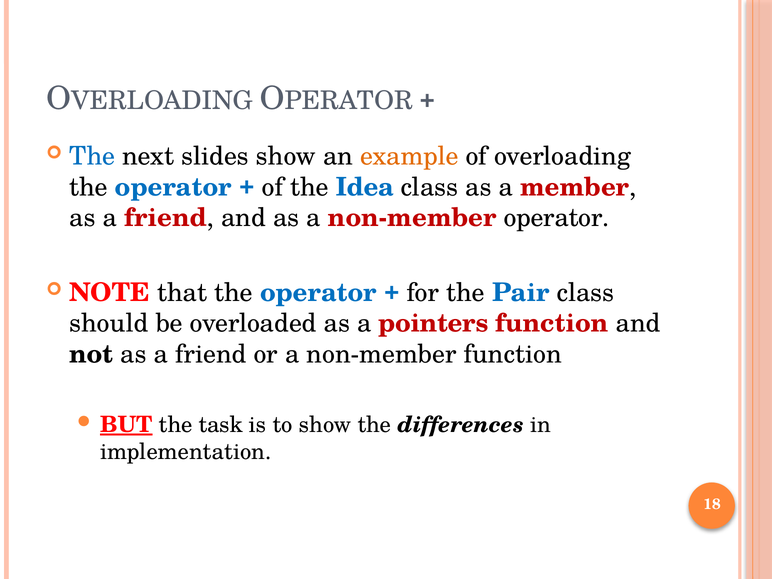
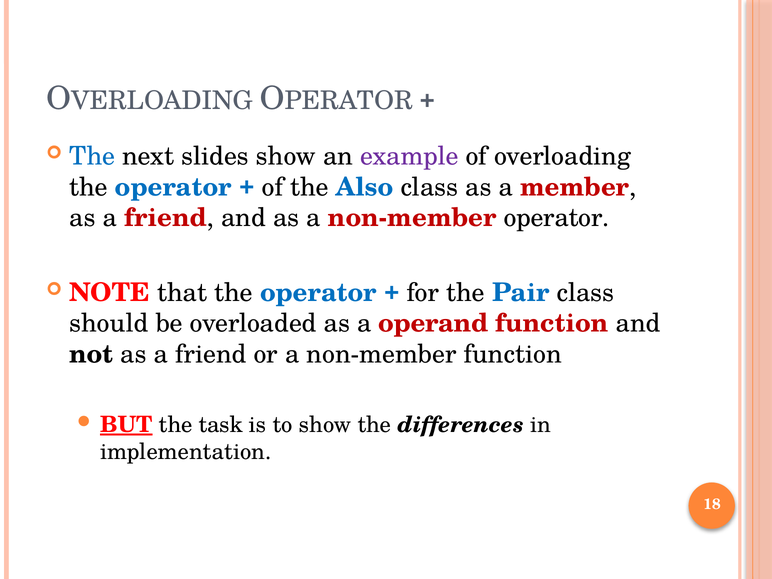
example colour: orange -> purple
Idea: Idea -> Also
pointers: pointers -> operand
